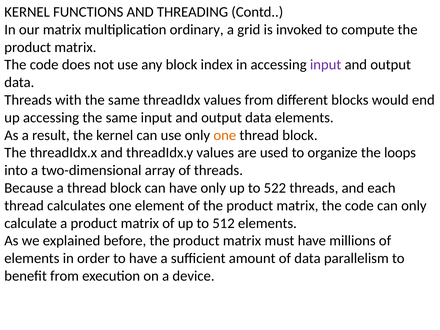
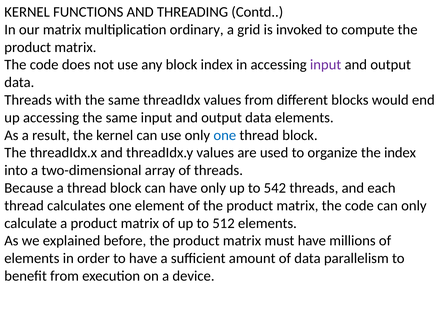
one at (225, 135) colour: orange -> blue
the loops: loops -> index
522: 522 -> 542
